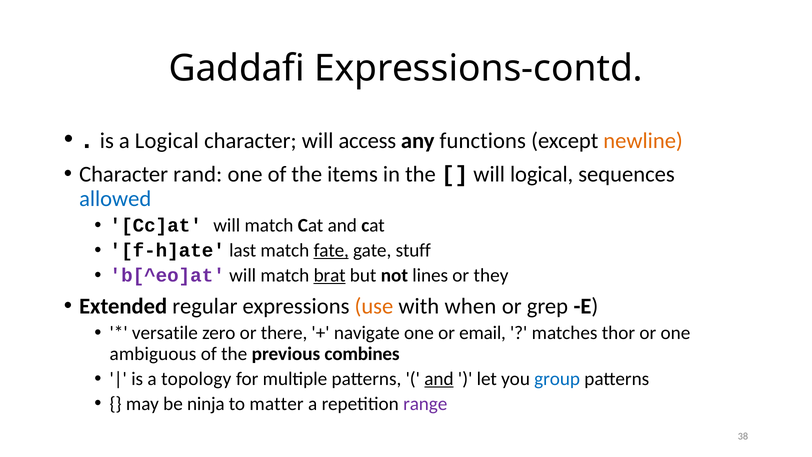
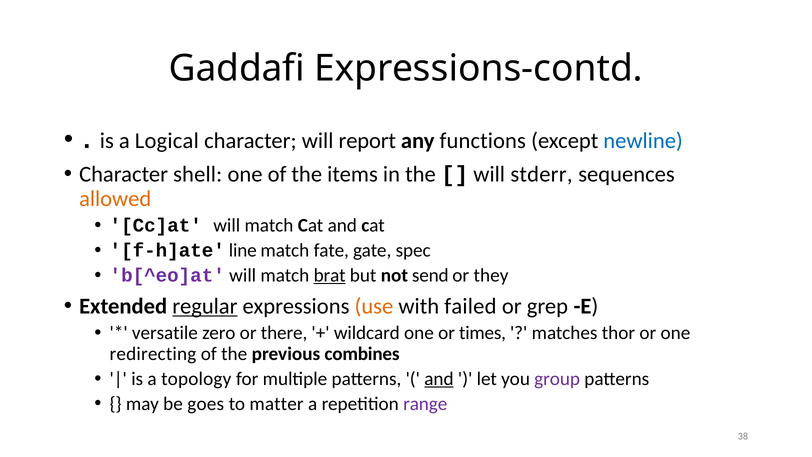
access: access -> report
newline colour: orange -> blue
rand: rand -> shell
will logical: logical -> stderr
allowed colour: blue -> orange
last: last -> line
fate underline: present -> none
stuff: stuff -> spec
lines: lines -> send
regular underline: none -> present
when: when -> failed
navigate: navigate -> wildcard
email: email -> times
ambiguous: ambiguous -> redirecting
group colour: blue -> purple
ninja: ninja -> goes
